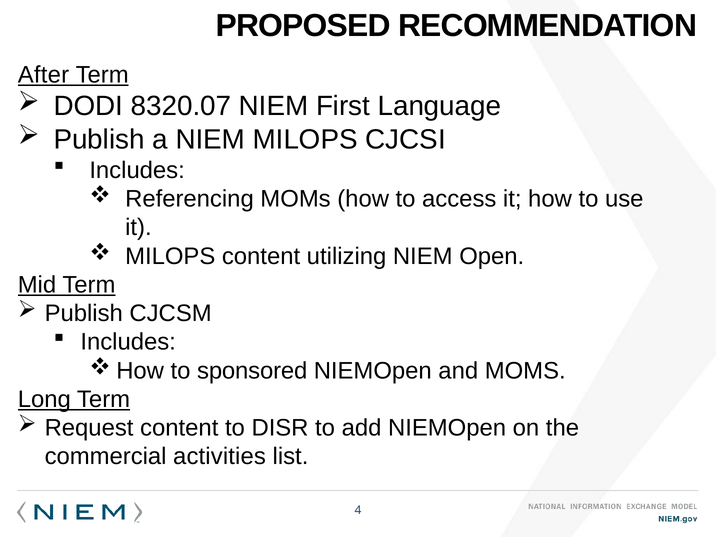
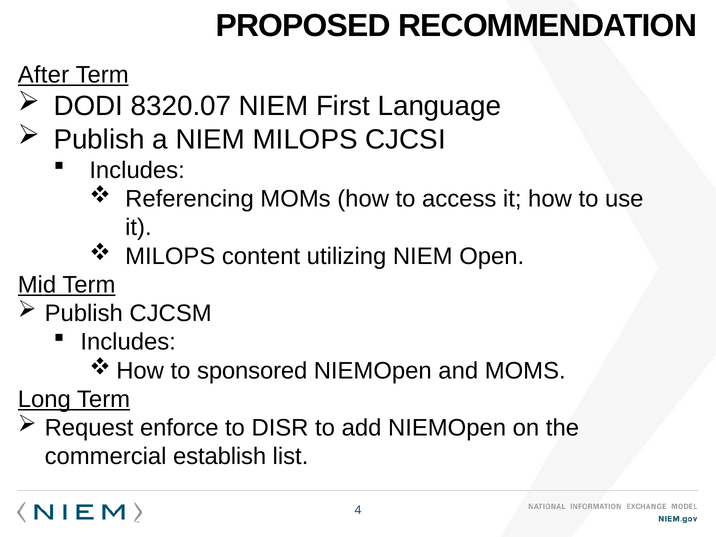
Request content: content -> enforce
activities: activities -> establish
